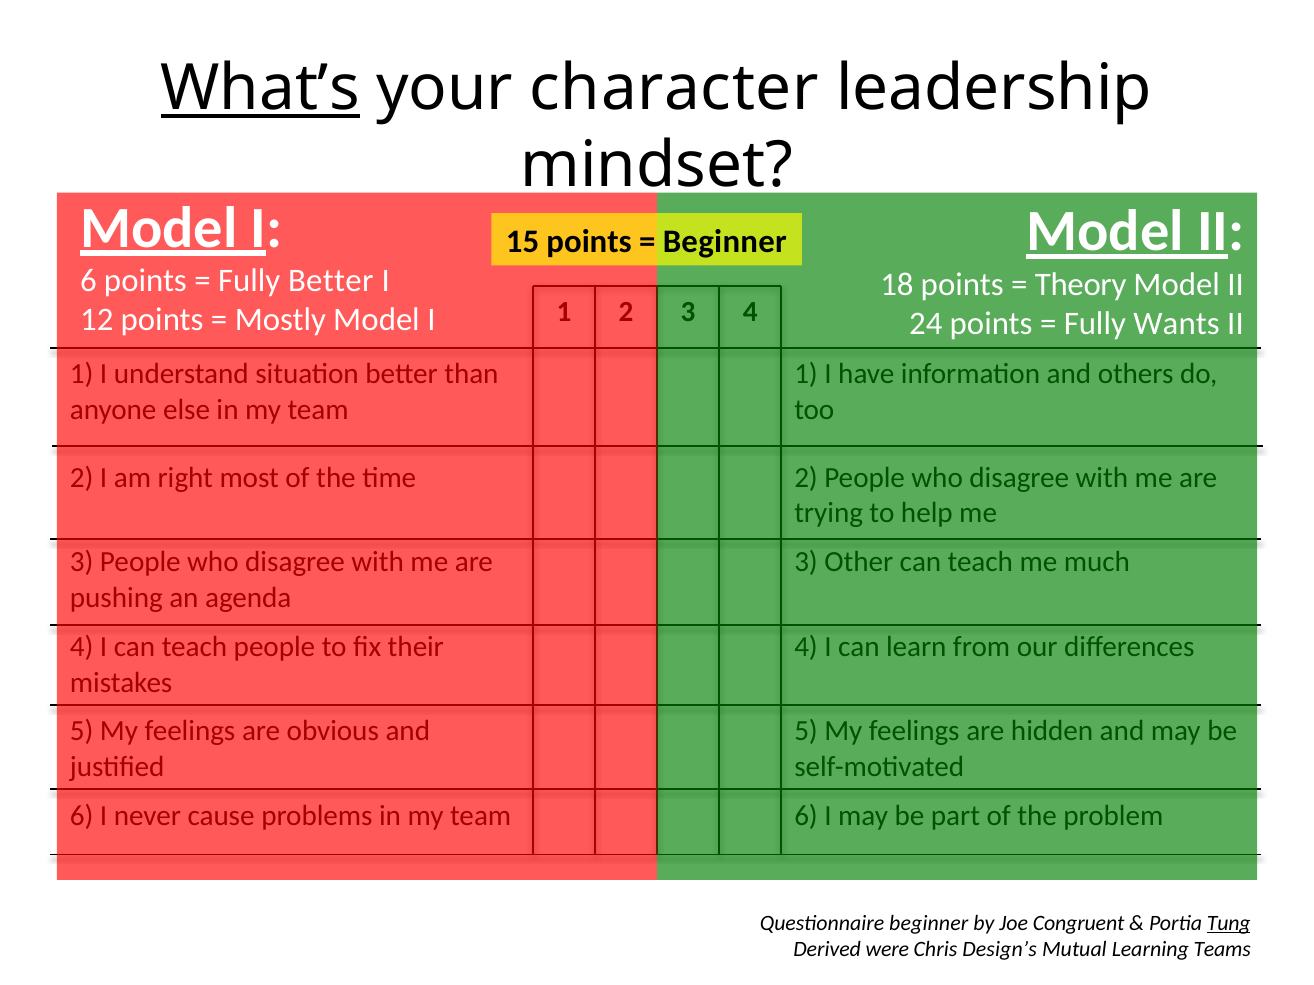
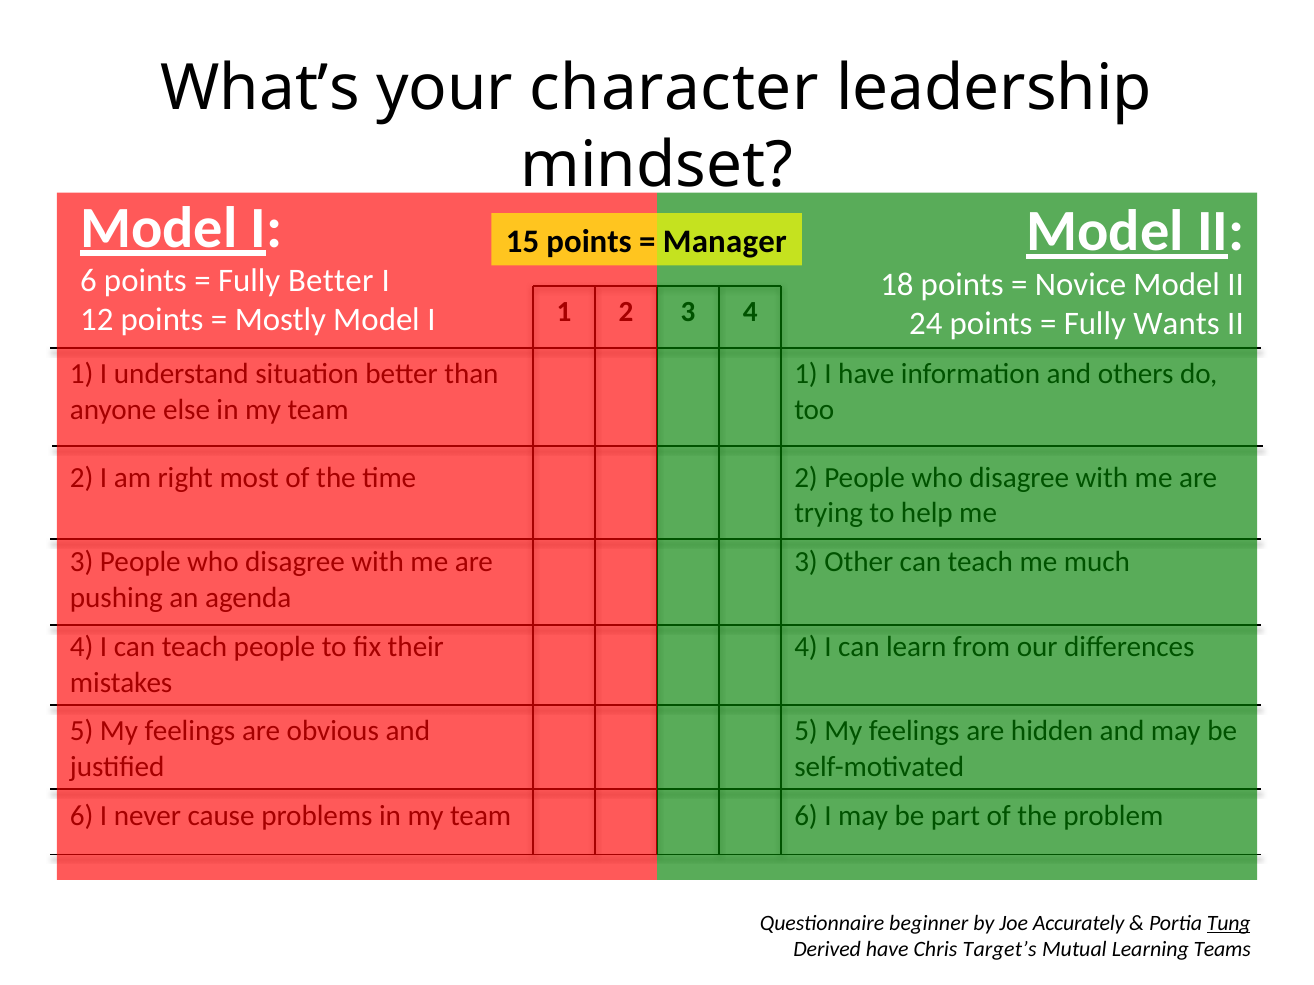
What’s underline: present -> none
Beginner at (725, 242): Beginner -> Manager
Theory: Theory -> Novice
Congruent: Congruent -> Accurately
Derived were: were -> have
Design’s: Design’s -> Target’s
